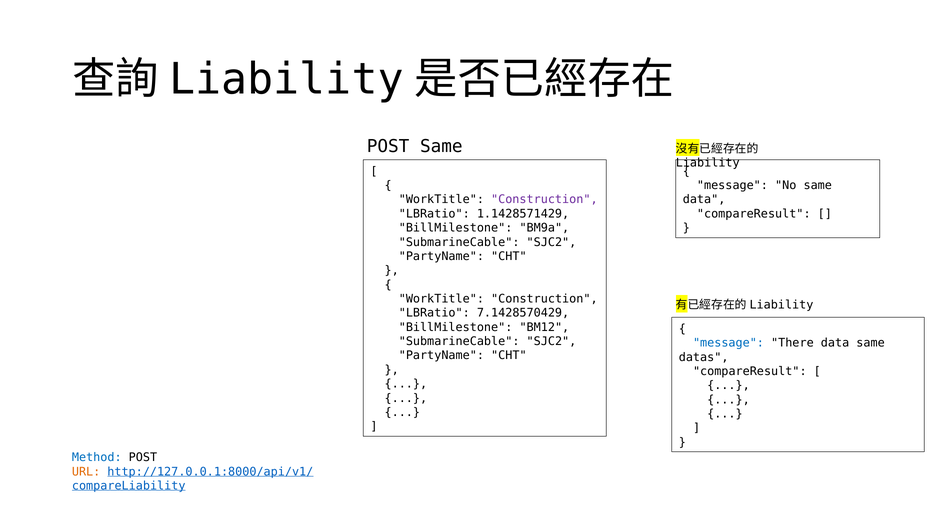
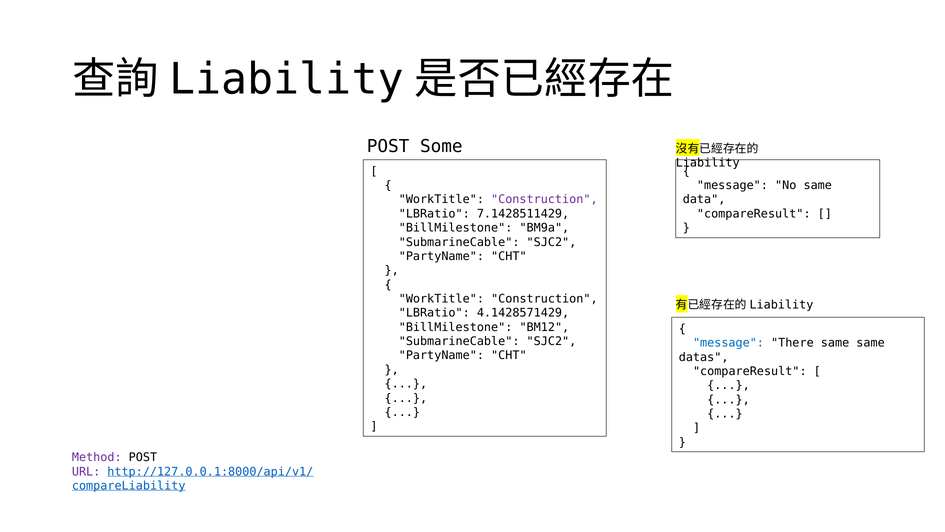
POST Same: Same -> Some
1.1428571429: 1.1428571429 -> 7.1428511429
7.1428570429: 7.1428570429 -> 4.1428571429
There data: data -> same
Method colour: blue -> purple
URL colour: orange -> purple
